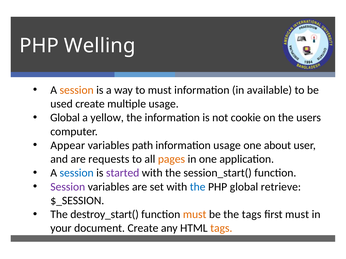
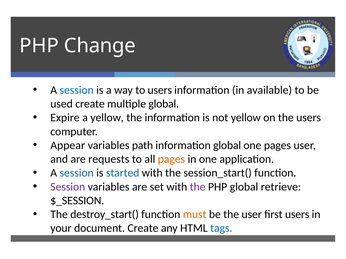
Welling: Welling -> Change
session at (77, 90) colour: orange -> blue
to must: must -> users
multiple usage: usage -> global
Global at (65, 118): Global -> Expire
not cookie: cookie -> yellow
information usage: usage -> global
one about: about -> pages
started colour: purple -> blue
the at (198, 187) colour: blue -> purple
the tags: tags -> user
first must: must -> users
tags at (221, 229) colour: orange -> blue
